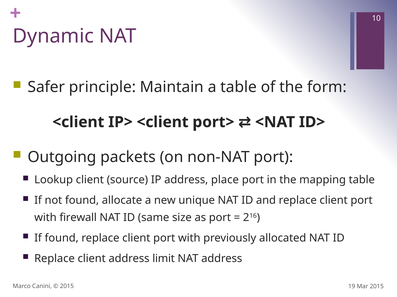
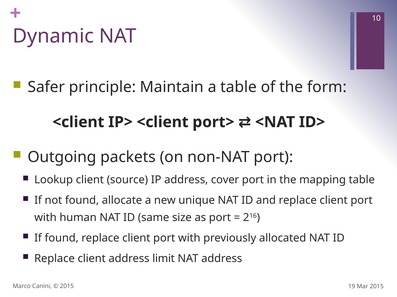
place: place -> cover
firewall: firewall -> human
